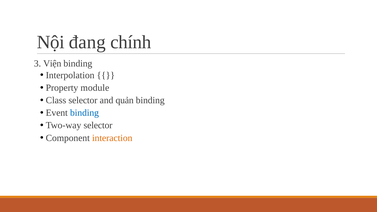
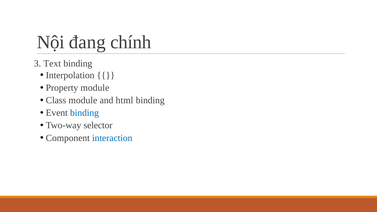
Viện: Viện -> Text
Class selector: selector -> module
quản: quản -> html
interaction colour: orange -> blue
